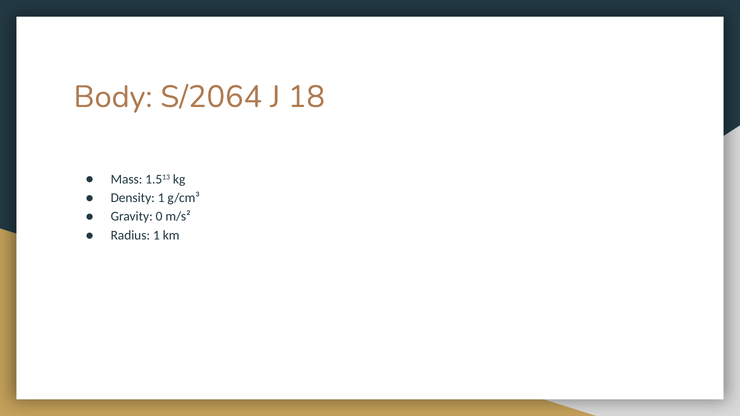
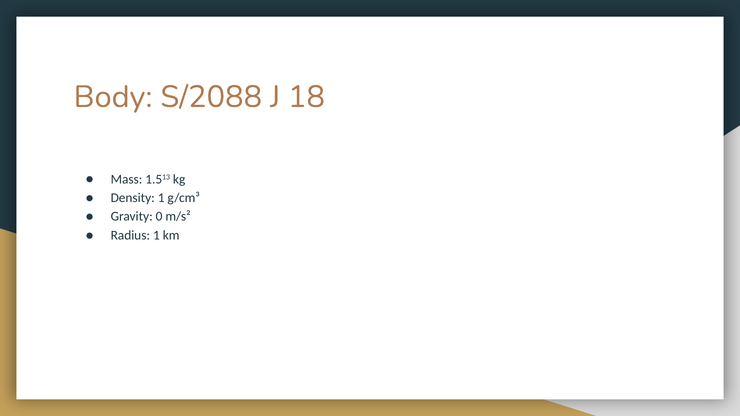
S/2064: S/2064 -> S/2088
